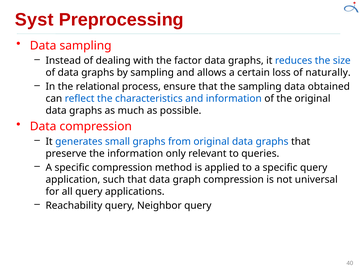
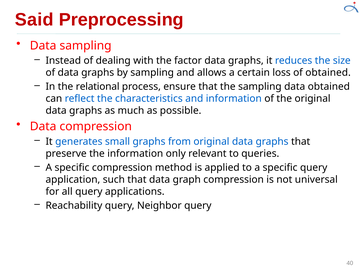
Syst: Syst -> Said
of naturally: naturally -> obtained
